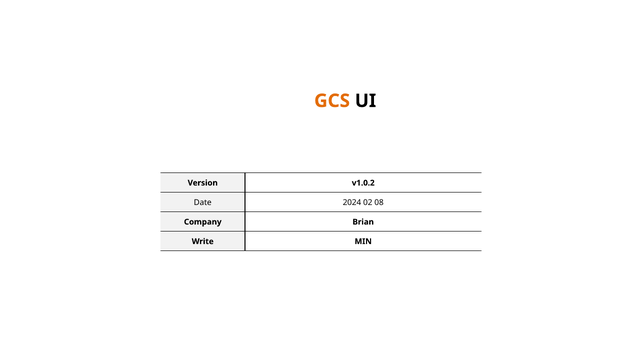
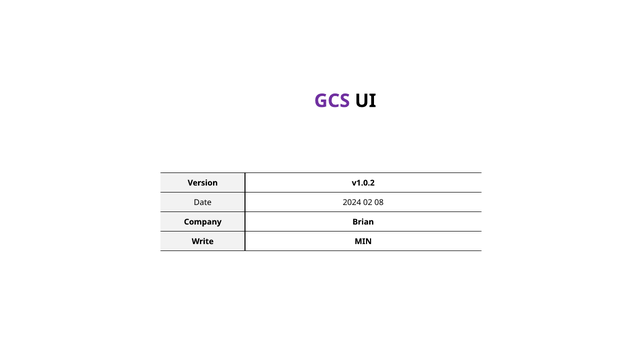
GCS colour: orange -> purple
